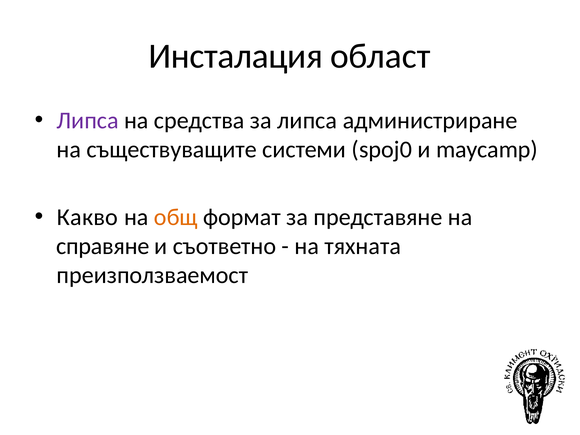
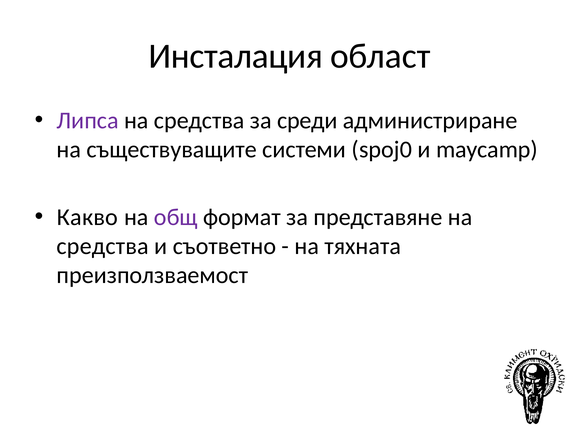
за липса: липса -> среди
общ colour: orange -> purple
справяне at (103, 246): справяне -> средства
